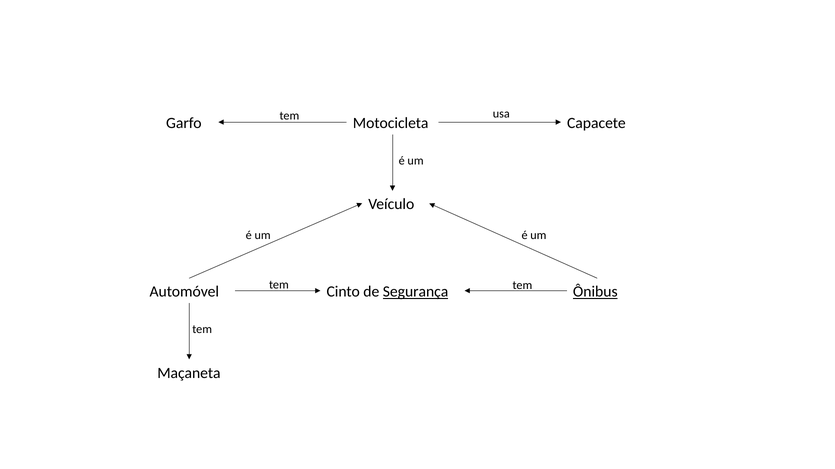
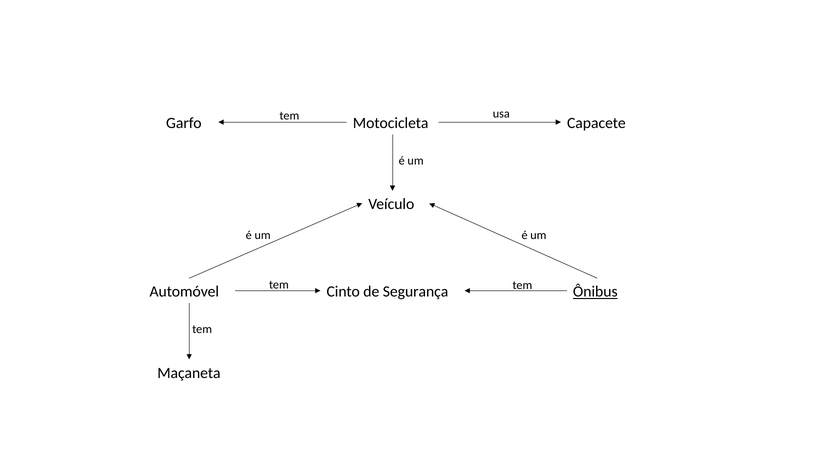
Segurança underline: present -> none
